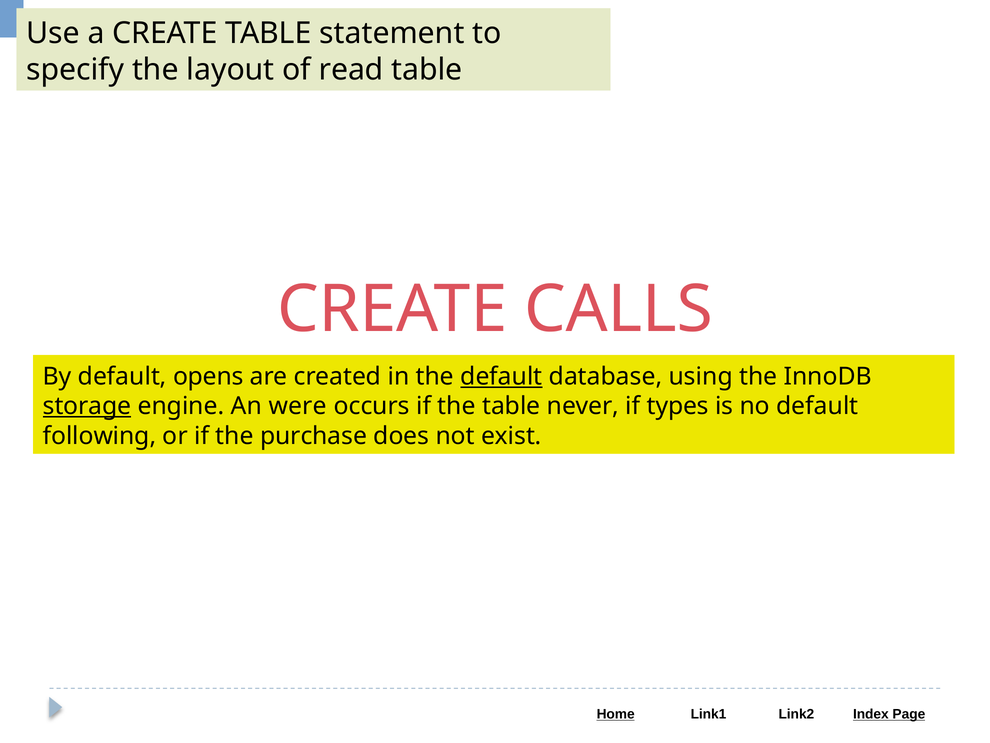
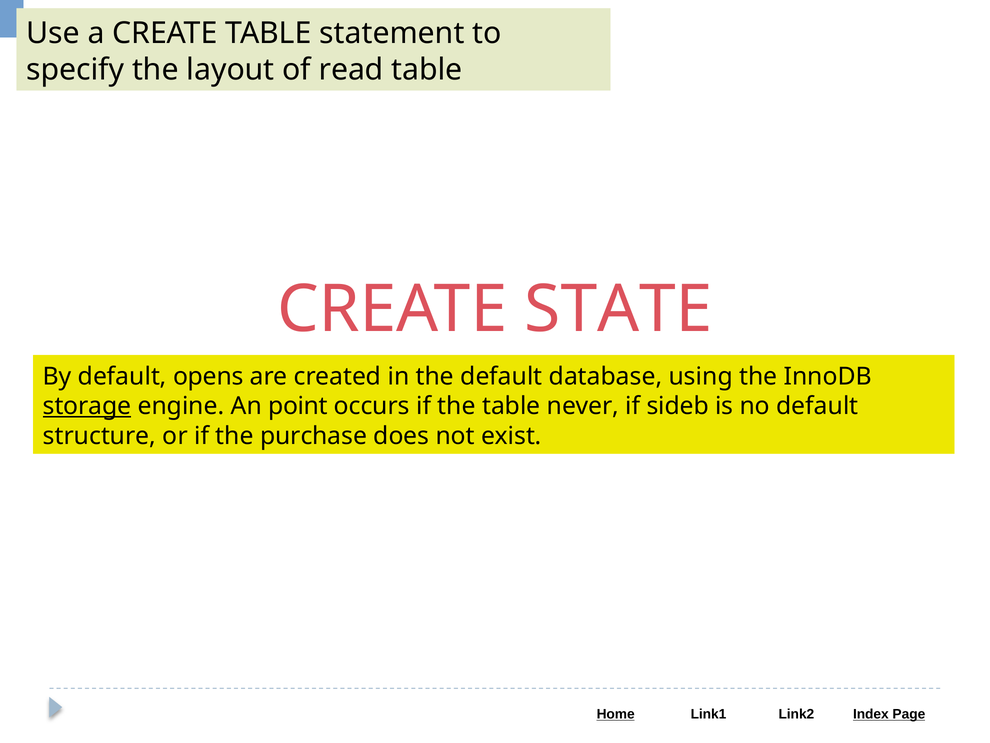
CALLS: CALLS -> STATE
default at (501, 376) underline: present -> none
were: were -> point
types: types -> sideb
following: following -> structure
